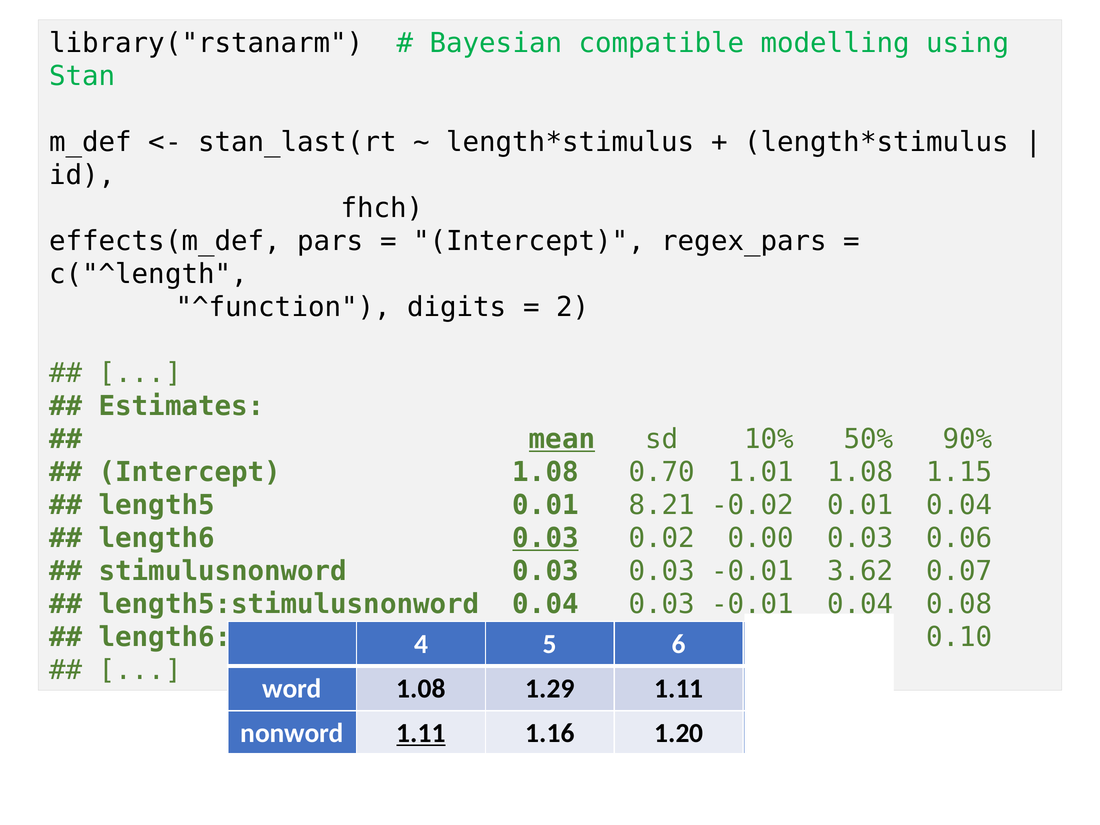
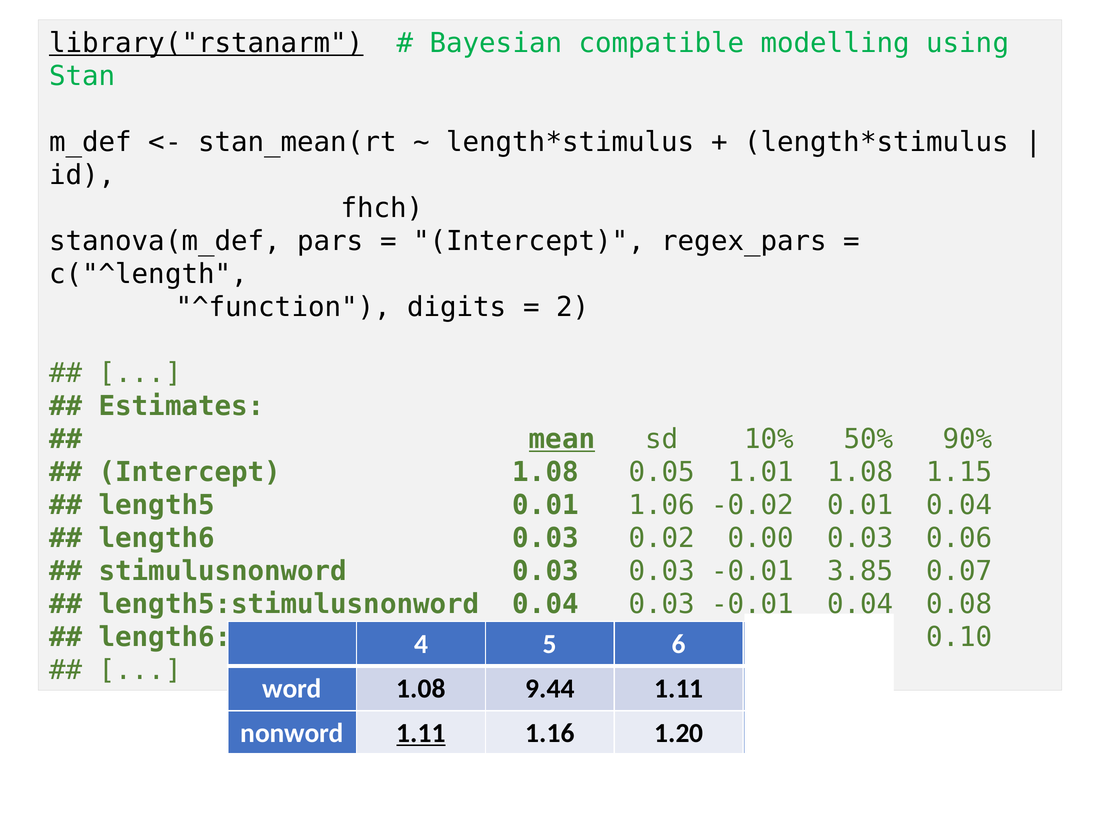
library("rstanarm underline: none -> present
stan_last(rt: stan_last(rt -> stan_mean(rt
effects(m_def: effects(m_def -> stanova(m_def
0.70: 0.70 -> 0.05
8.21: 8.21 -> 1.06
0.03 at (546, 538) underline: present -> none
3.62: 3.62 -> 3.85
1.29: 1.29 -> 9.44
